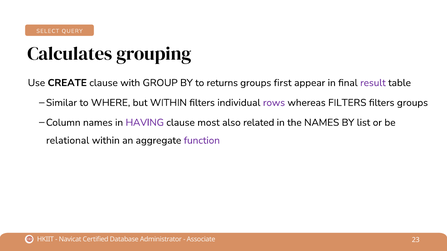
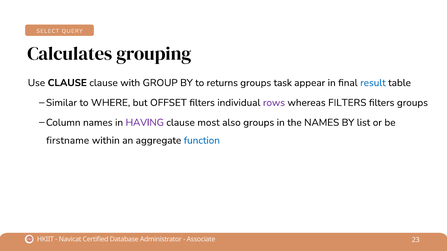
Use CREATE: CREATE -> CLAUSE
first: first -> task
result colour: purple -> blue
but WITHIN: WITHIN -> OFFSET
also related: related -> groups
relational: relational -> firstname
function colour: purple -> blue
